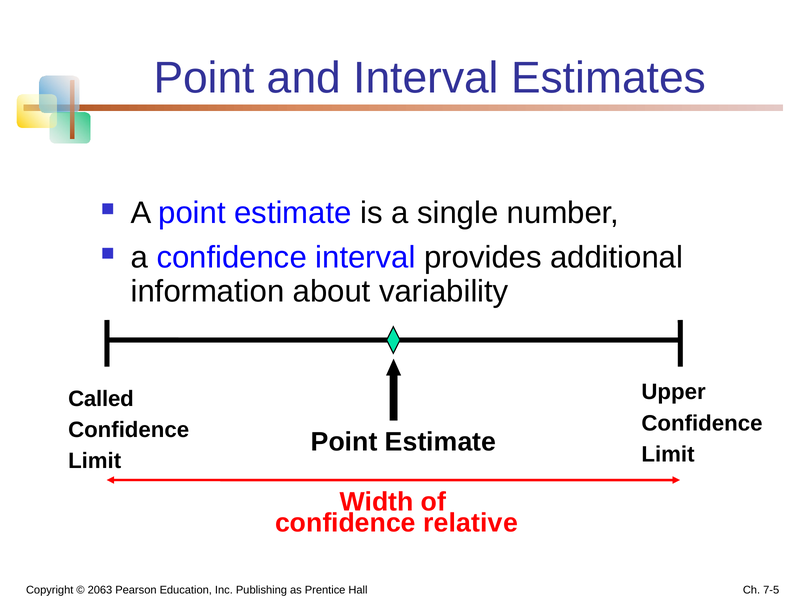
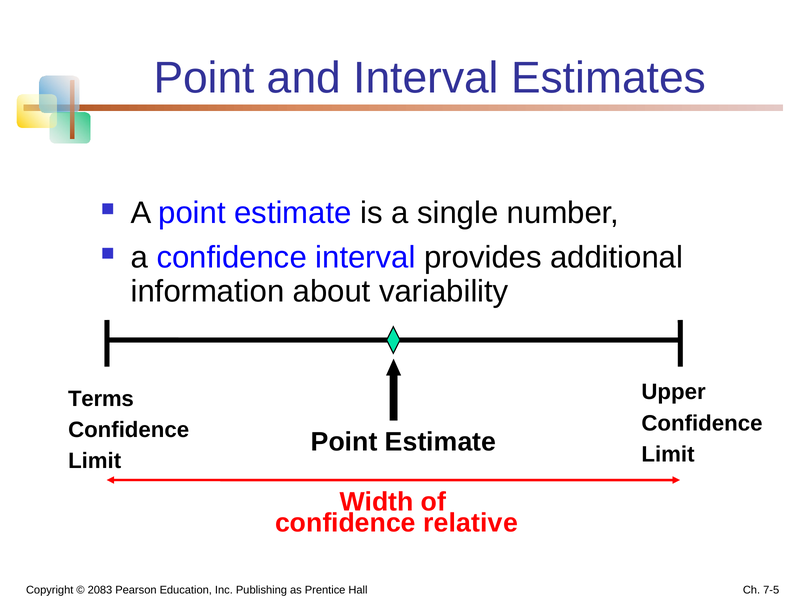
Called: Called -> Terms
2063: 2063 -> 2083
